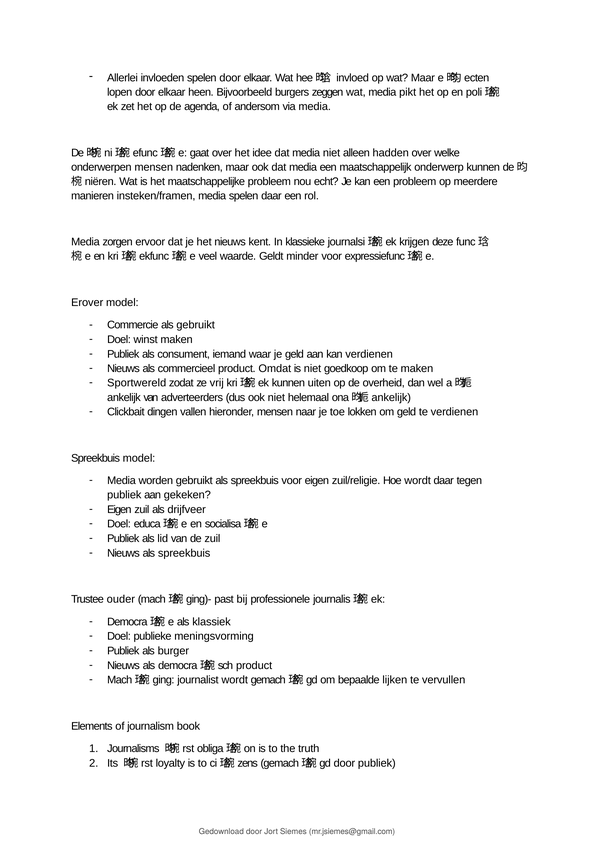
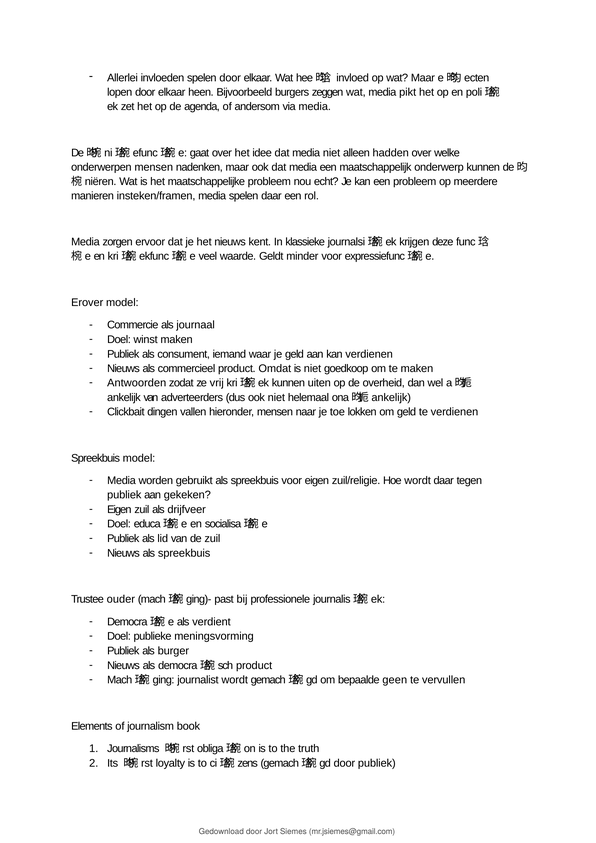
als gebruikt: gebruikt -> journaal
Sportwereld: Sportwereld -> Antwoorden
klassiek: klassiek -> verdient
lijken: lijken -> geen
